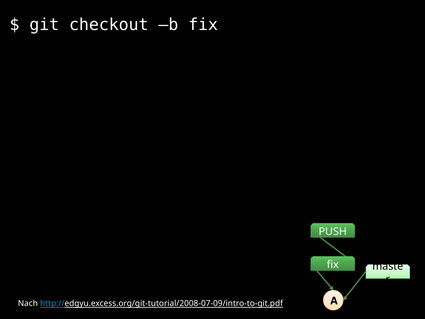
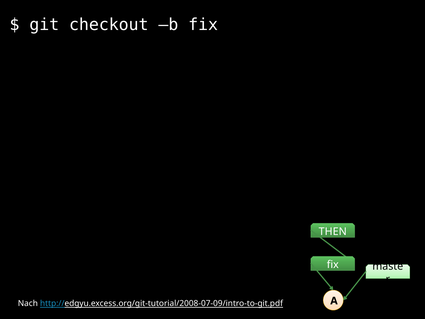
PUSH: PUSH -> THEN
